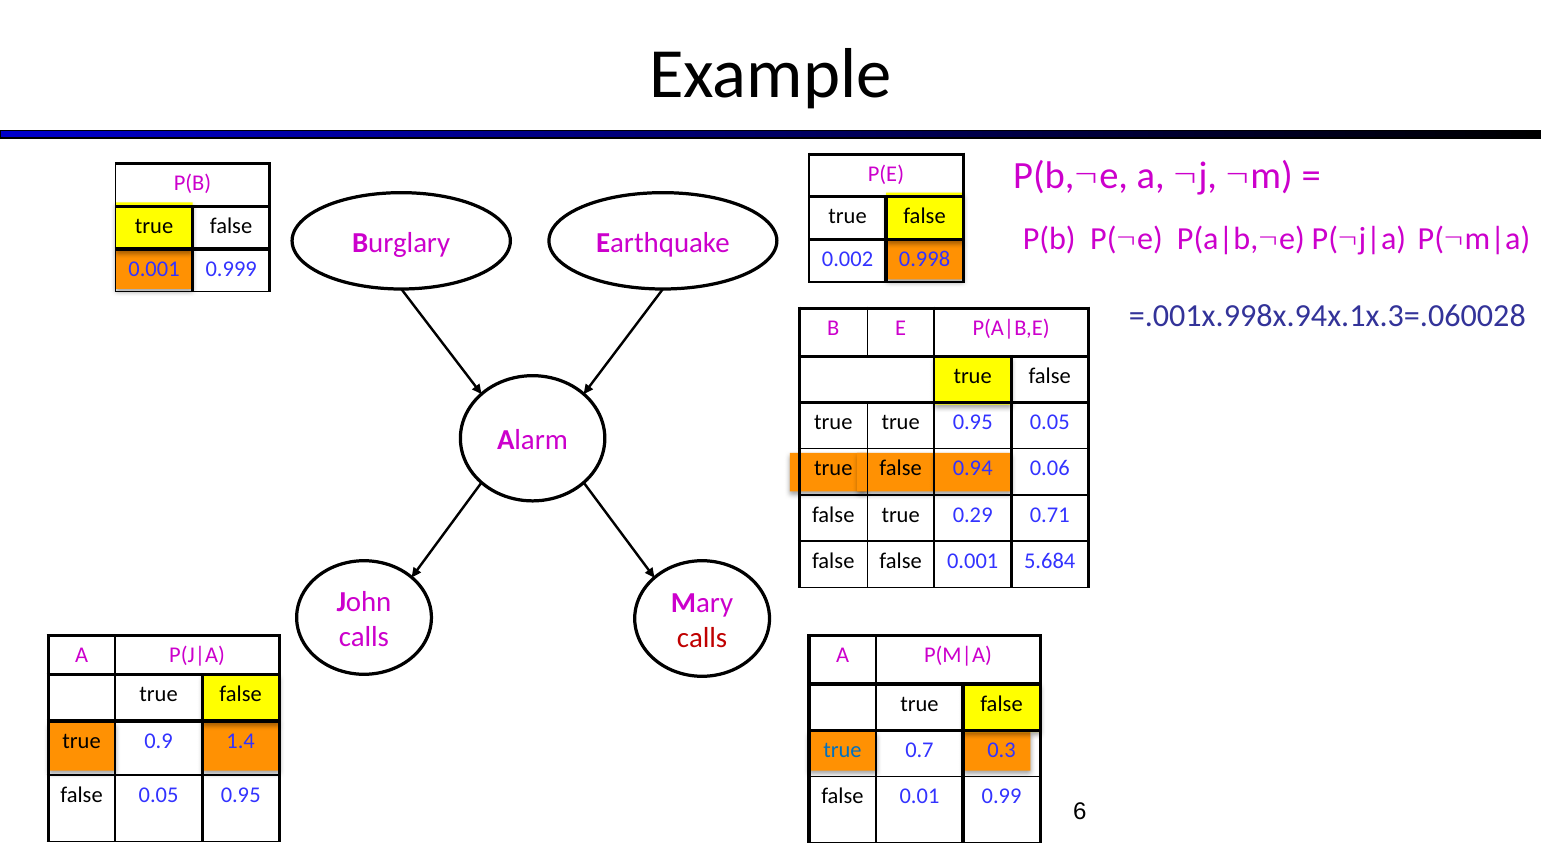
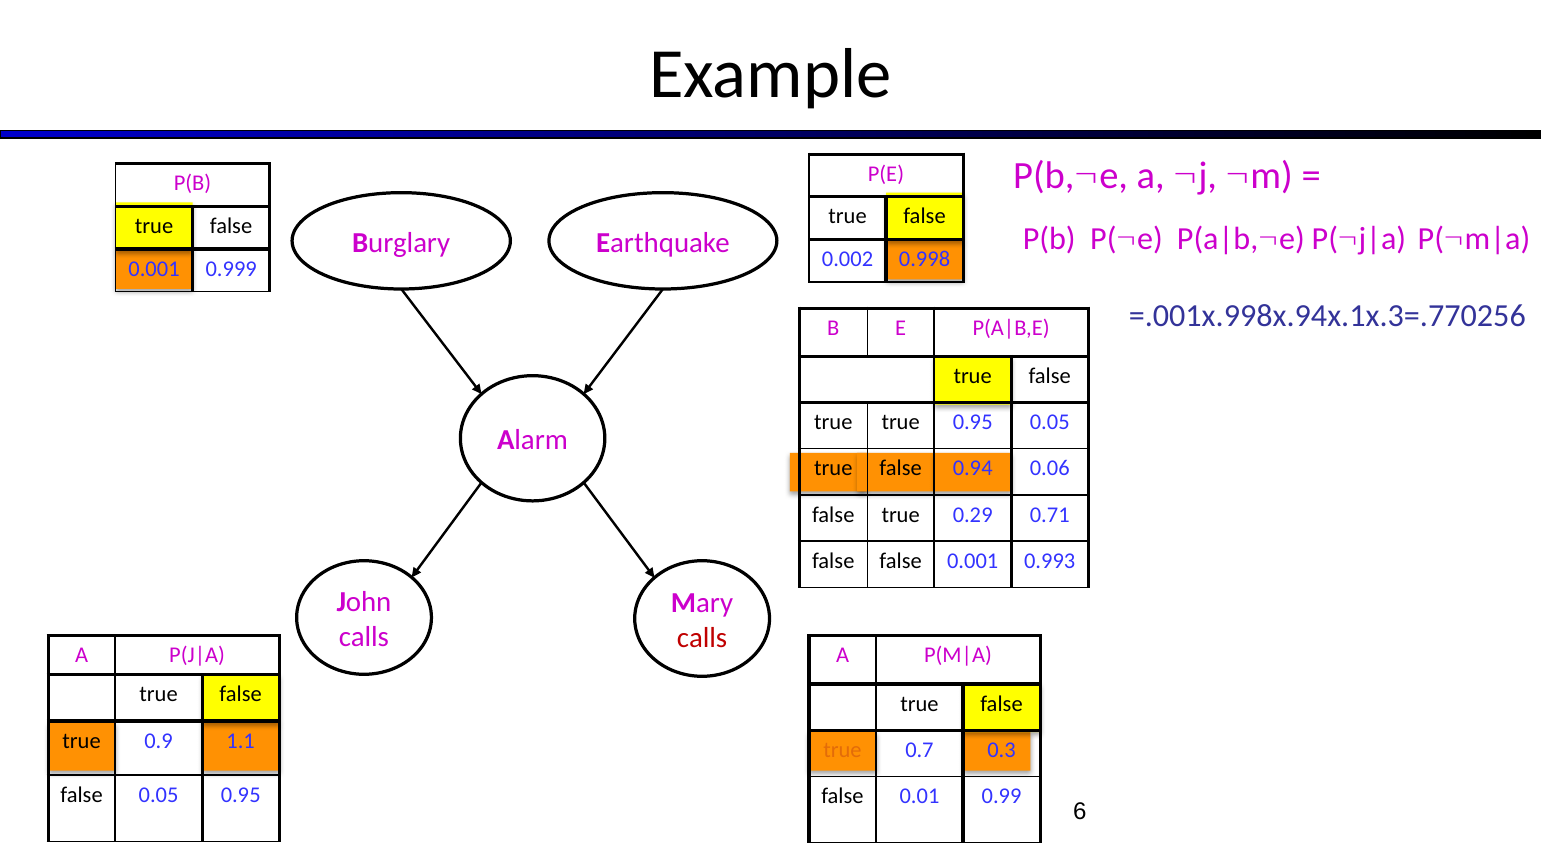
=.001x.998x.94x.1x.3=.060028: =.001x.998x.94x.1x.3=.060028 -> =.001x.998x.94x.1x.3=.770256
5.684: 5.684 -> 0.993
1.4: 1.4 -> 1.1
true at (843, 750) colour: blue -> orange
